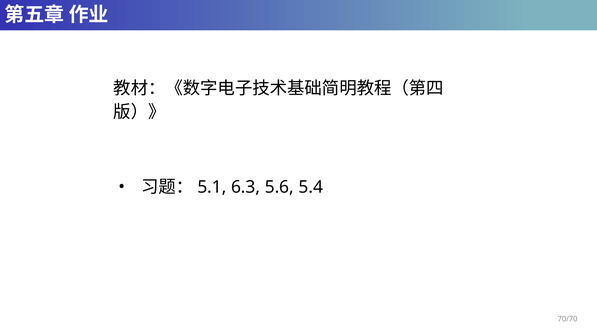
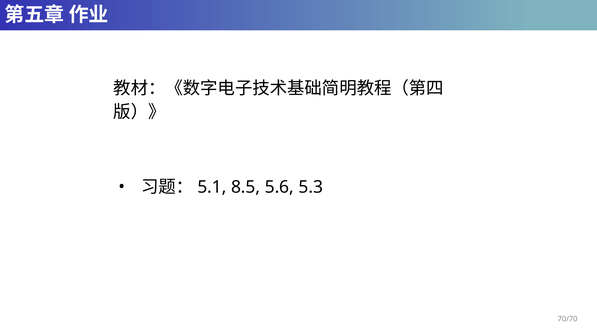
6.3: 6.3 -> 8.5
5.4: 5.4 -> 5.3
